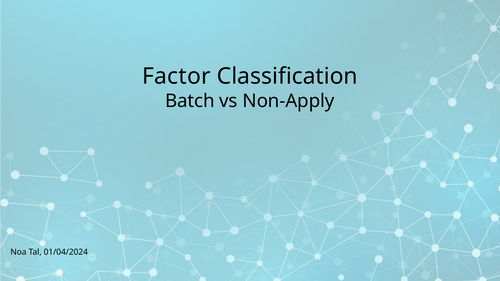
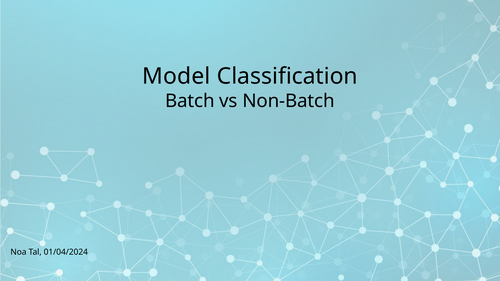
Factor: Factor -> Model
Non-Apply: Non-Apply -> Non-Batch
